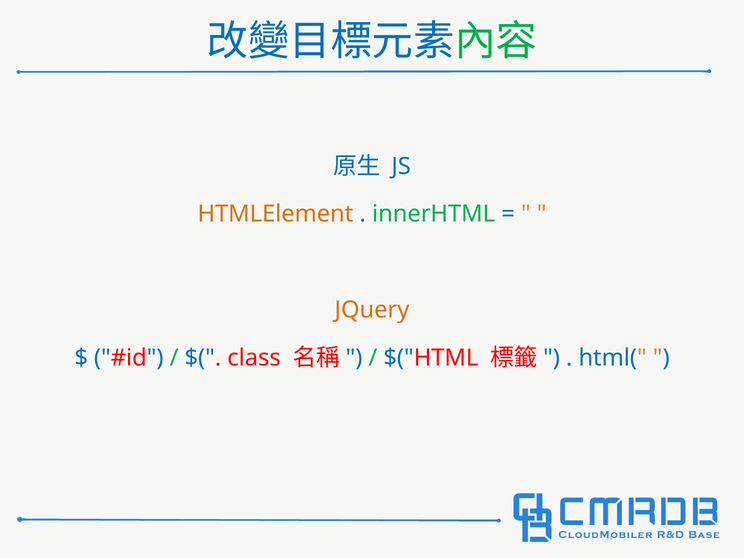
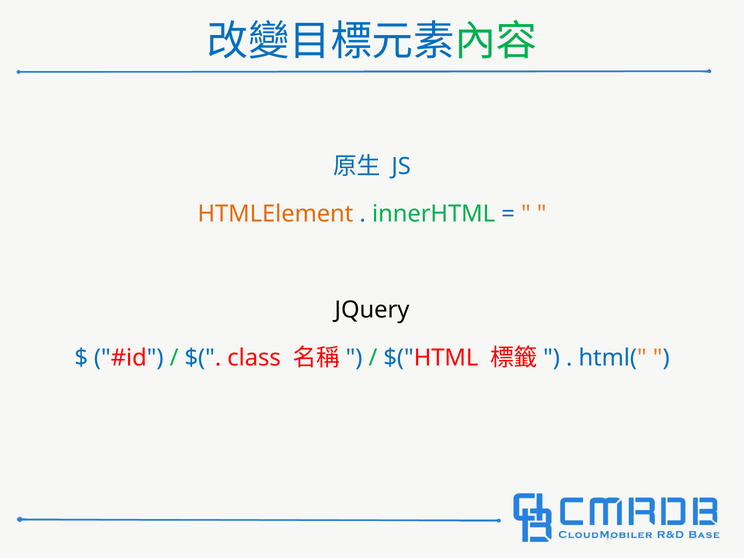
JQuery colour: orange -> black
